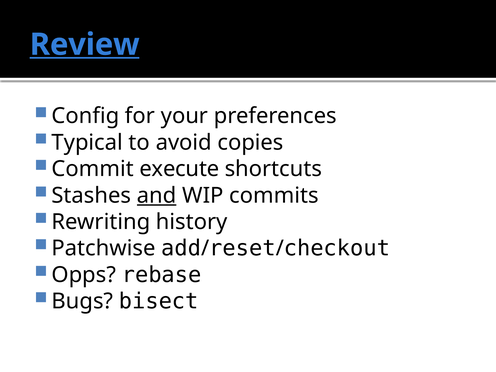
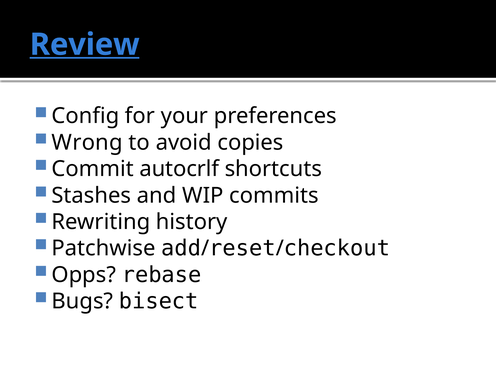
Typical: Typical -> Wrong
execute: execute -> autocrlf
and underline: present -> none
